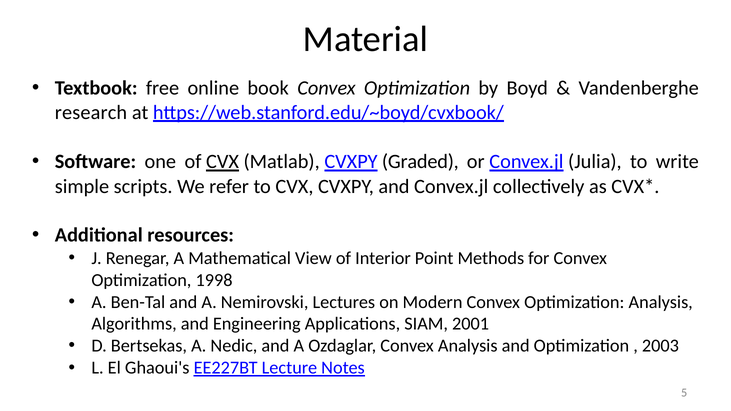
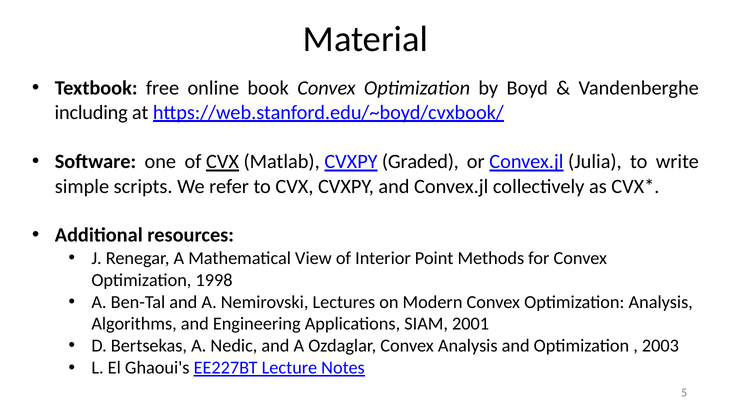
research: research -> including
